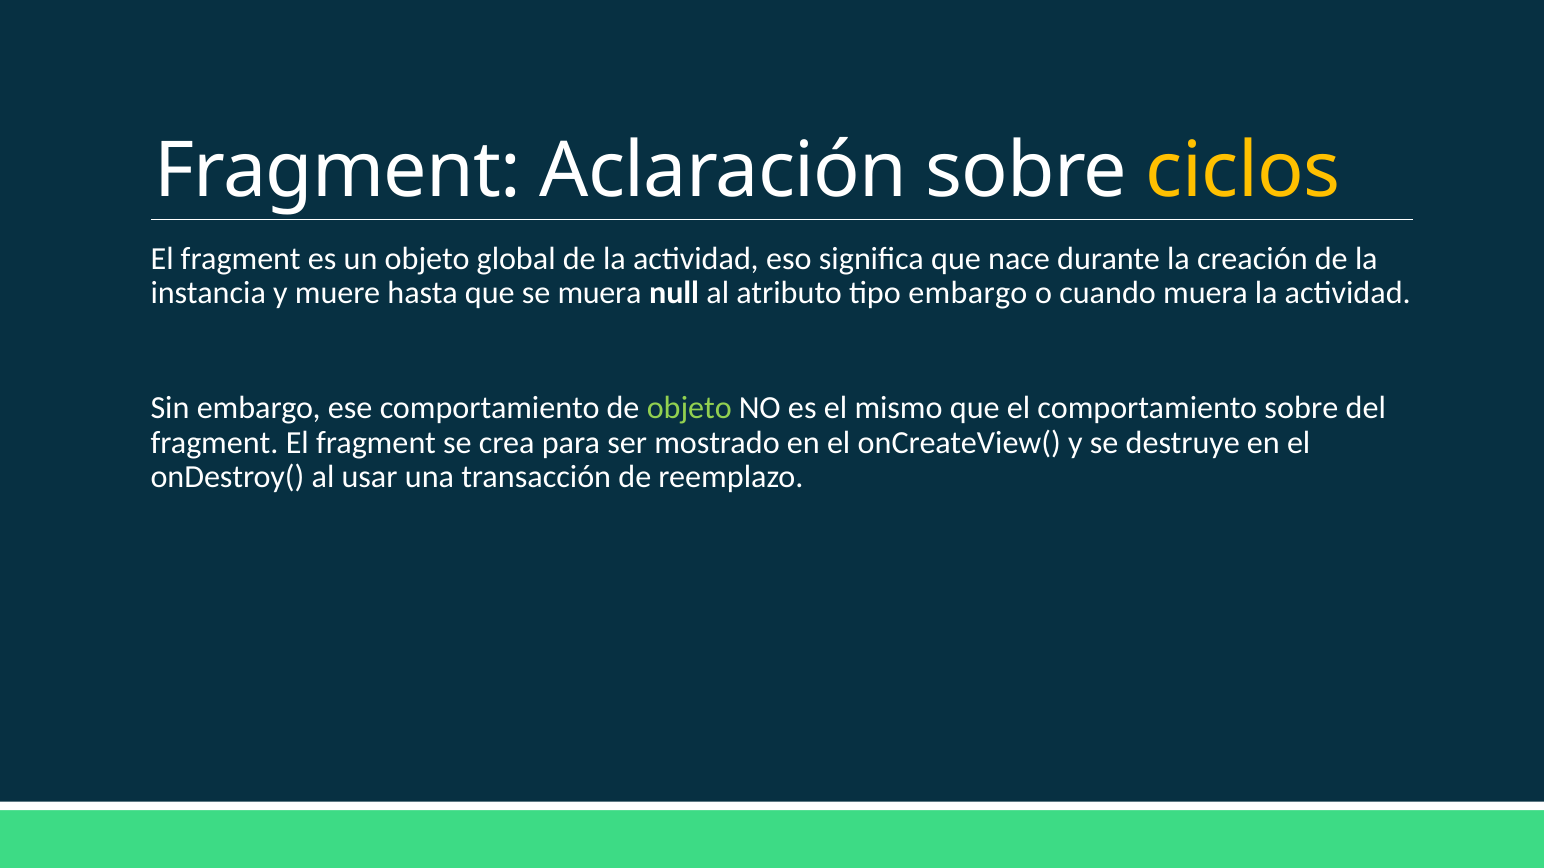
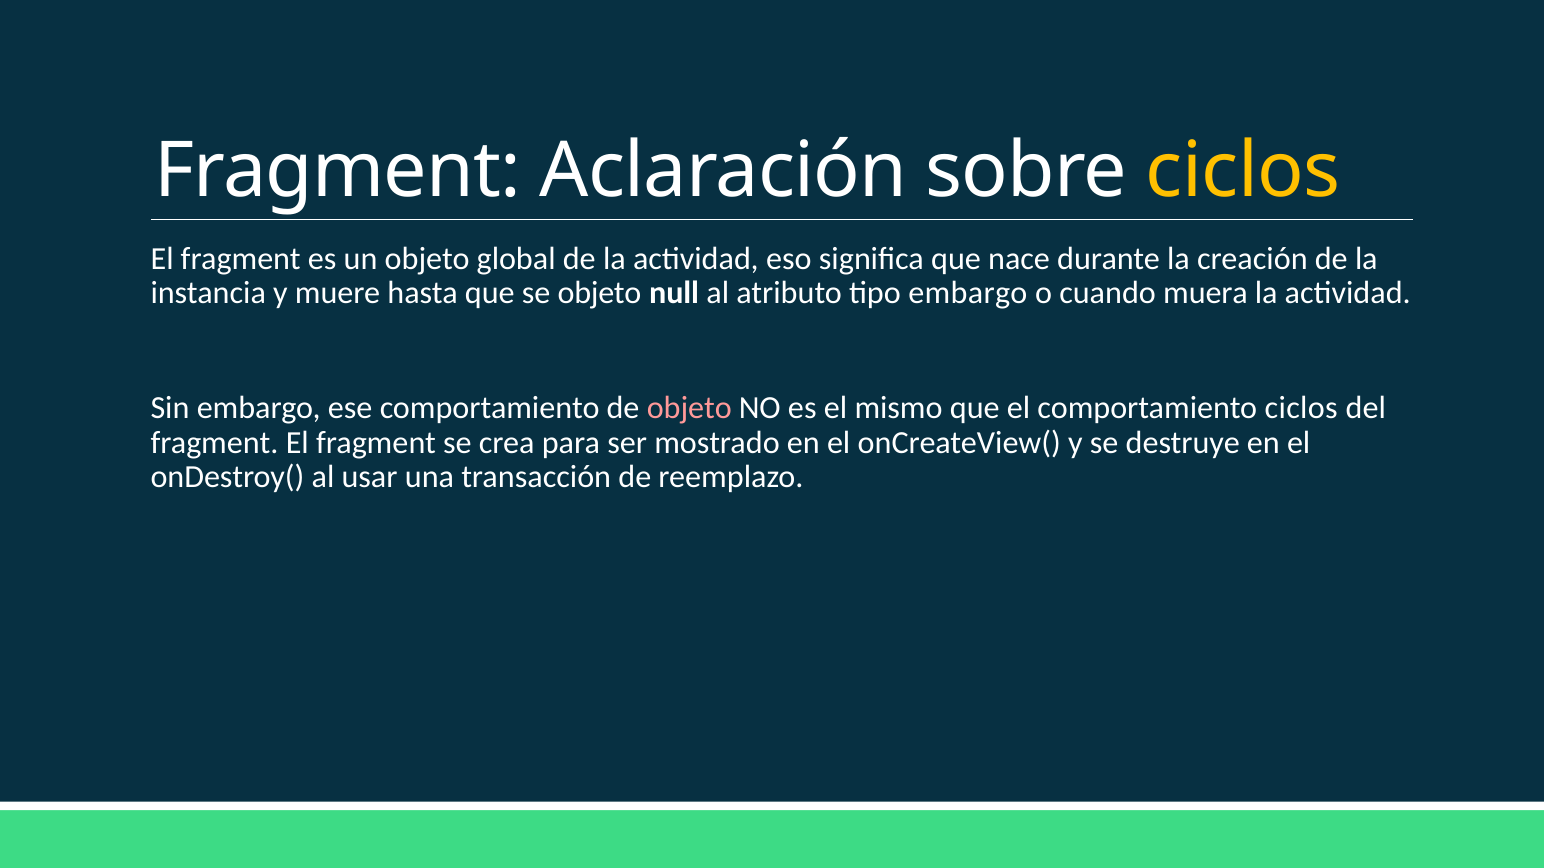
se muera: muera -> objeto
objeto at (689, 408) colour: light green -> pink
comportamiento sobre: sobre -> ciclos
